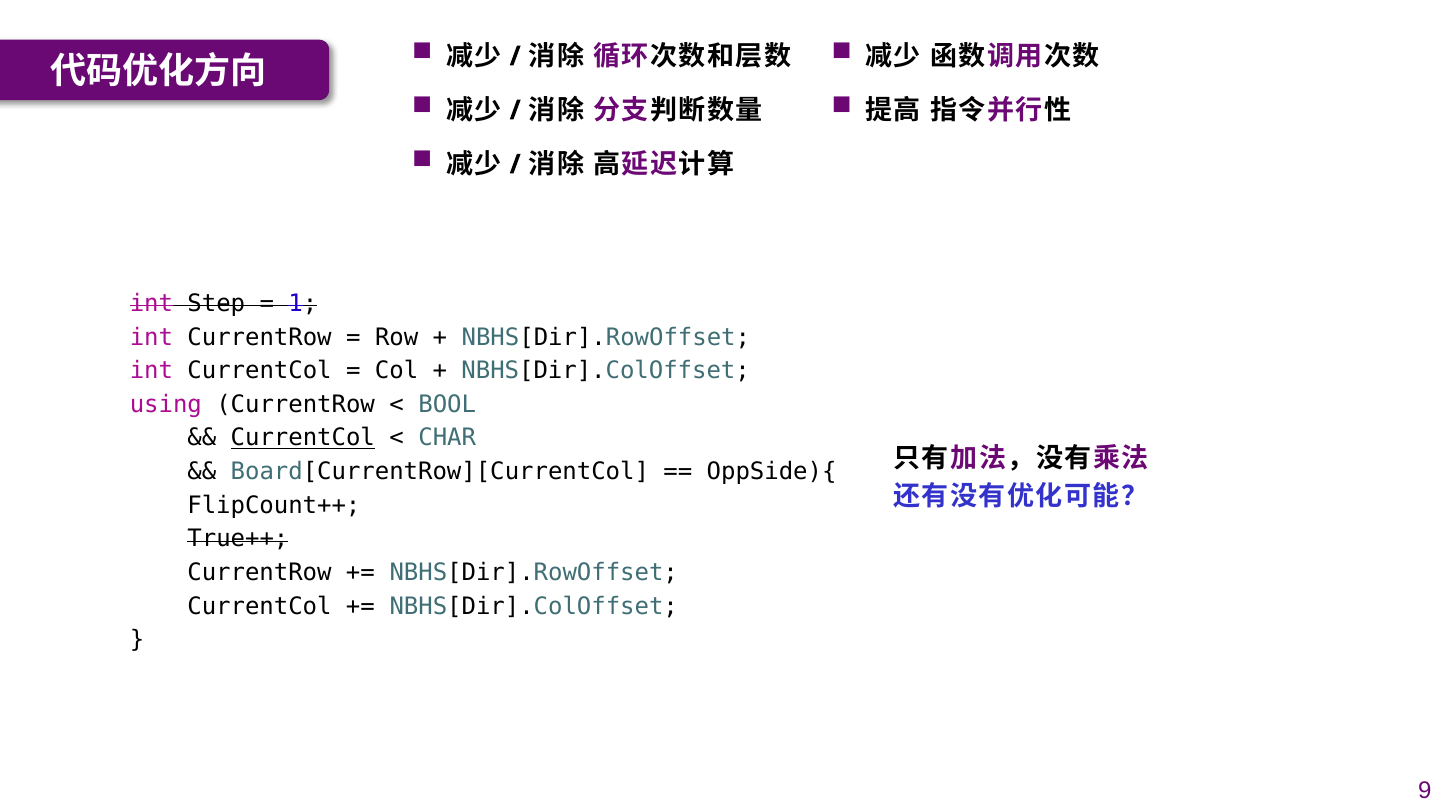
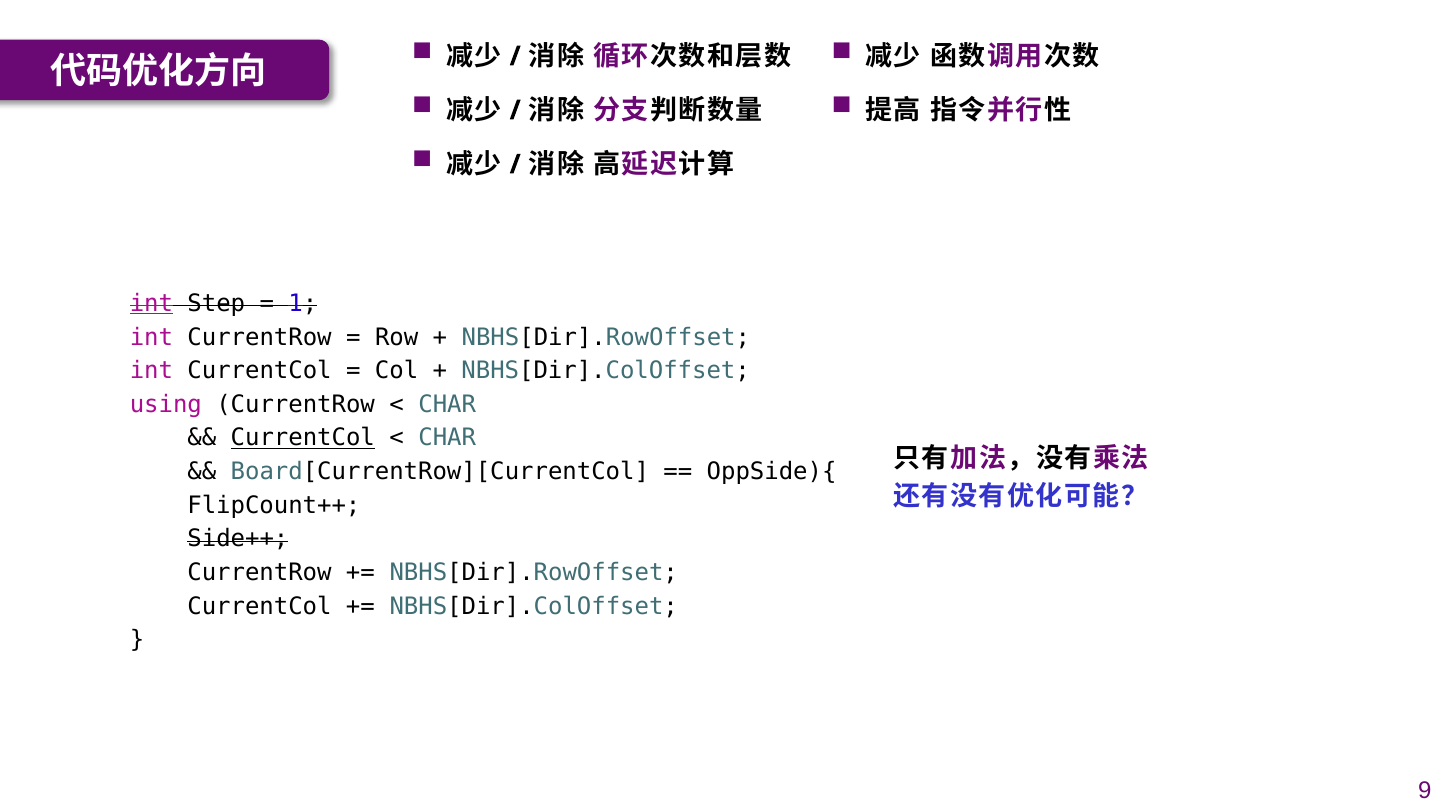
int at (151, 303) underline: none -> present
BOOL at (447, 404): BOOL -> CHAR
True++: True++ -> Side++
